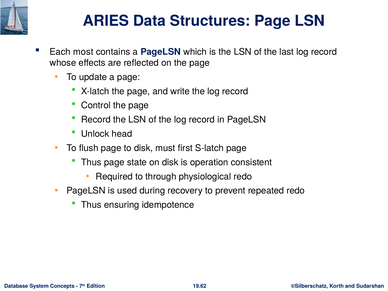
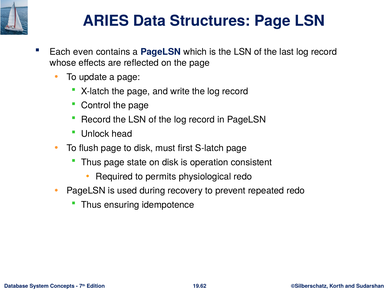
most: most -> even
through: through -> permits
